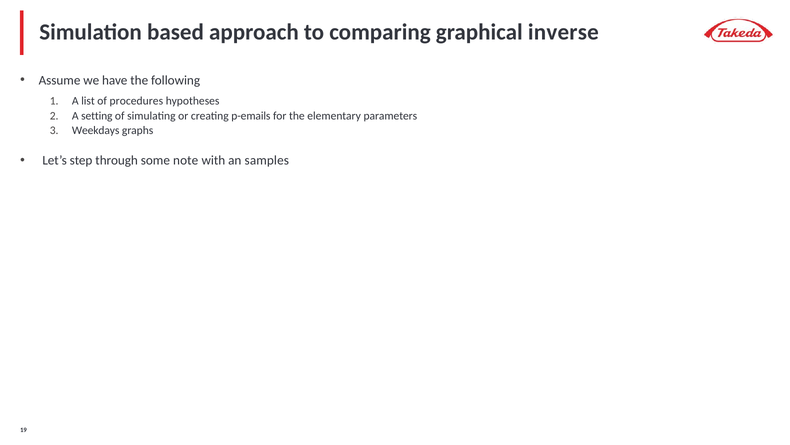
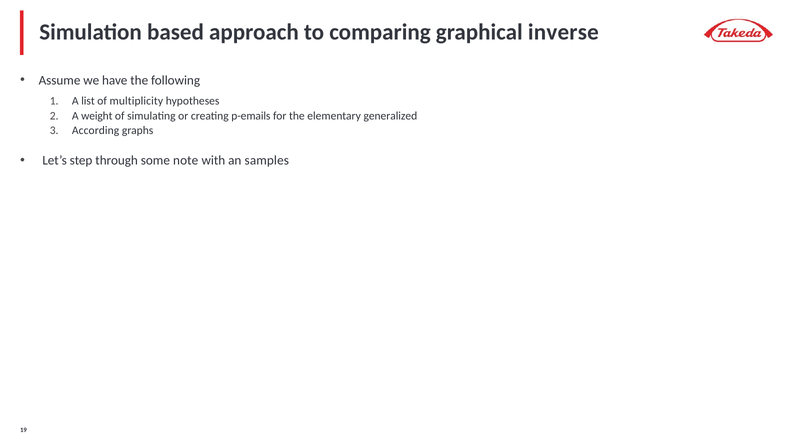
procedures: procedures -> multiplicity
setting: setting -> weight
parameters: parameters -> generalized
Weekdays: Weekdays -> According
